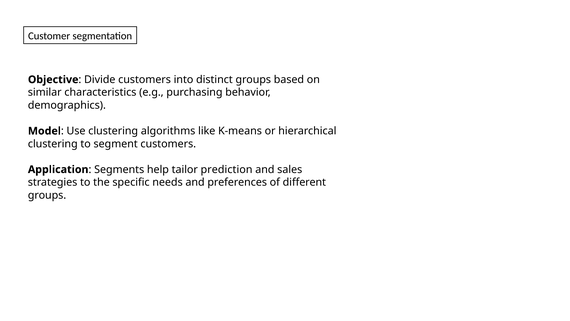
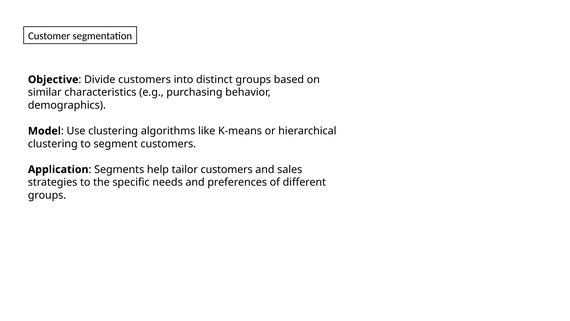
tailor prediction: prediction -> customers
